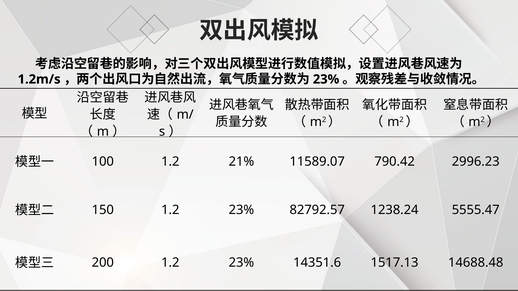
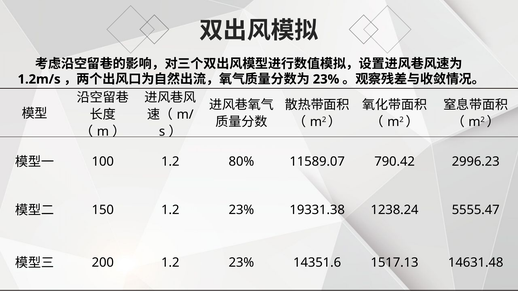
21%: 21% -> 80%
82792.57: 82792.57 -> 19331.38
14688.48: 14688.48 -> 14631.48
